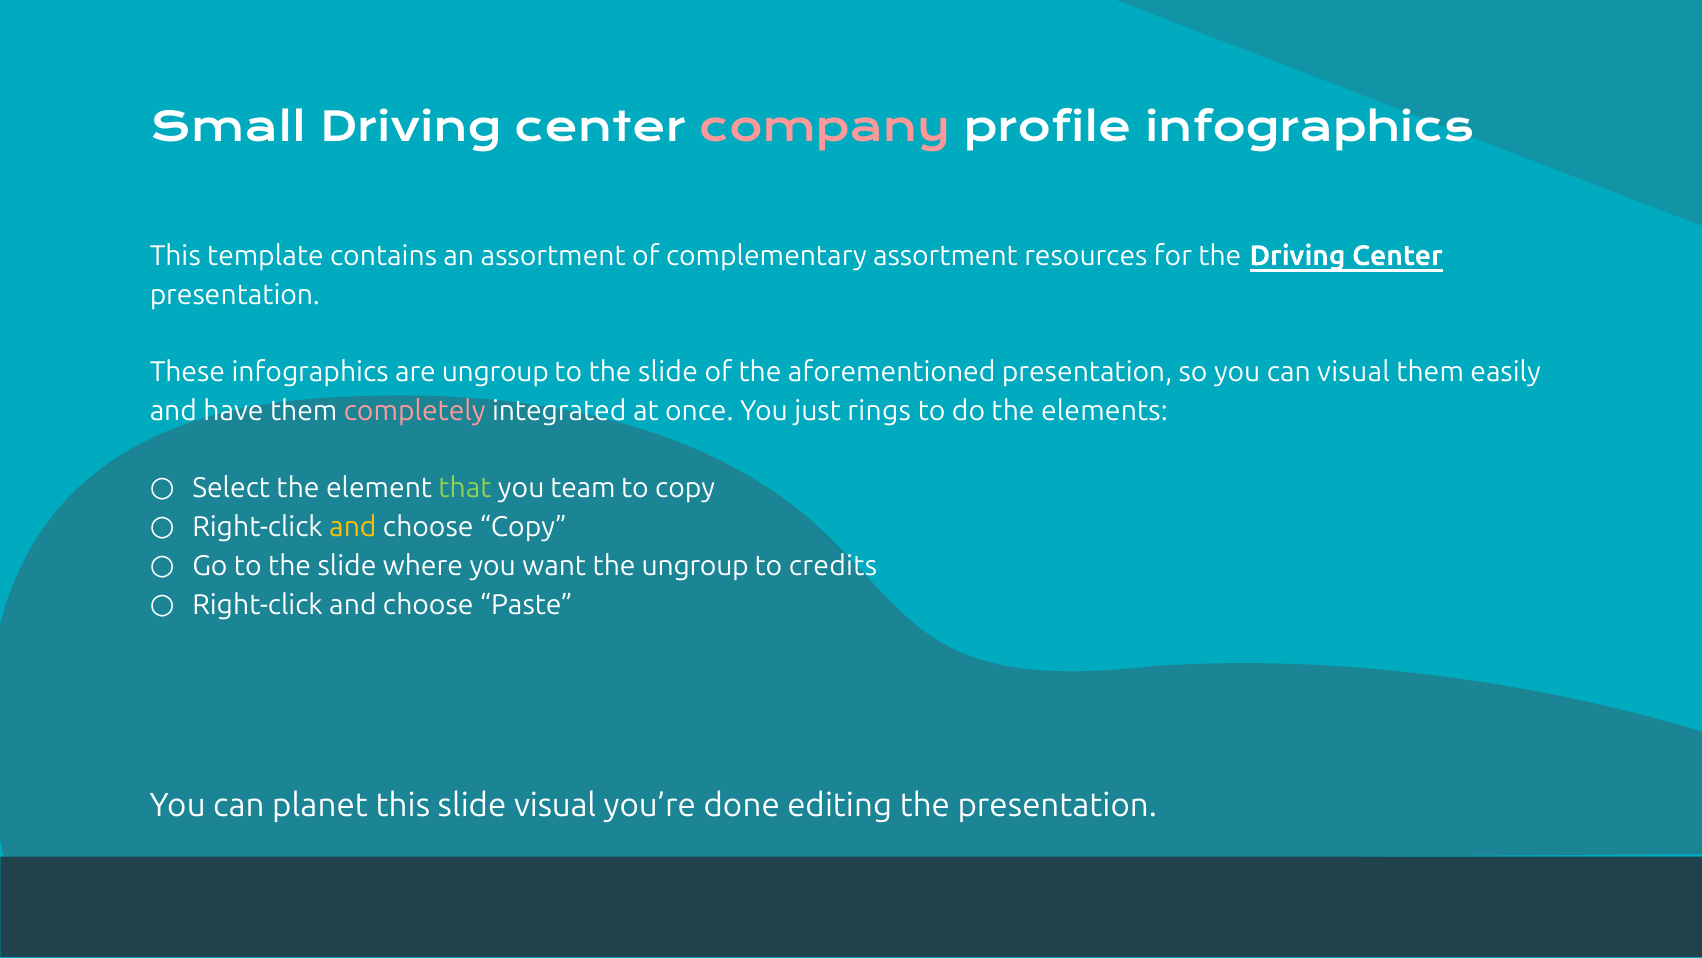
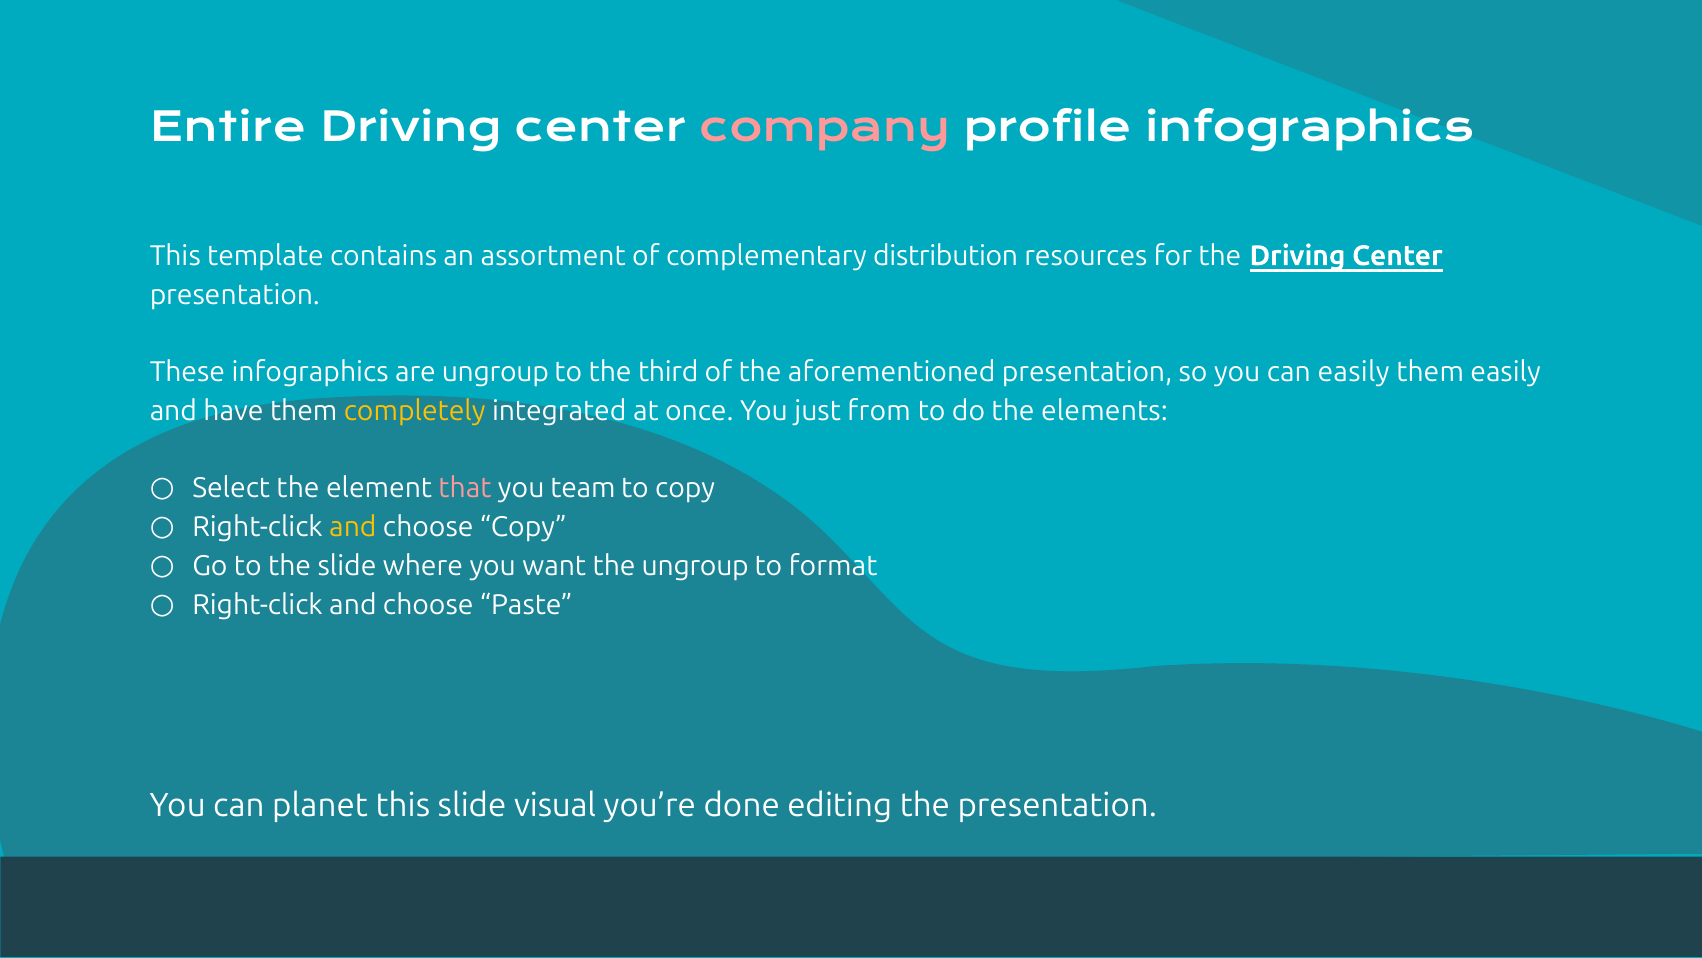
Small: Small -> Entire
complementary assortment: assortment -> distribution
slide at (668, 372): slide -> third
can visual: visual -> easily
completely colour: pink -> yellow
rings: rings -> from
that colour: light green -> pink
credits: credits -> format
